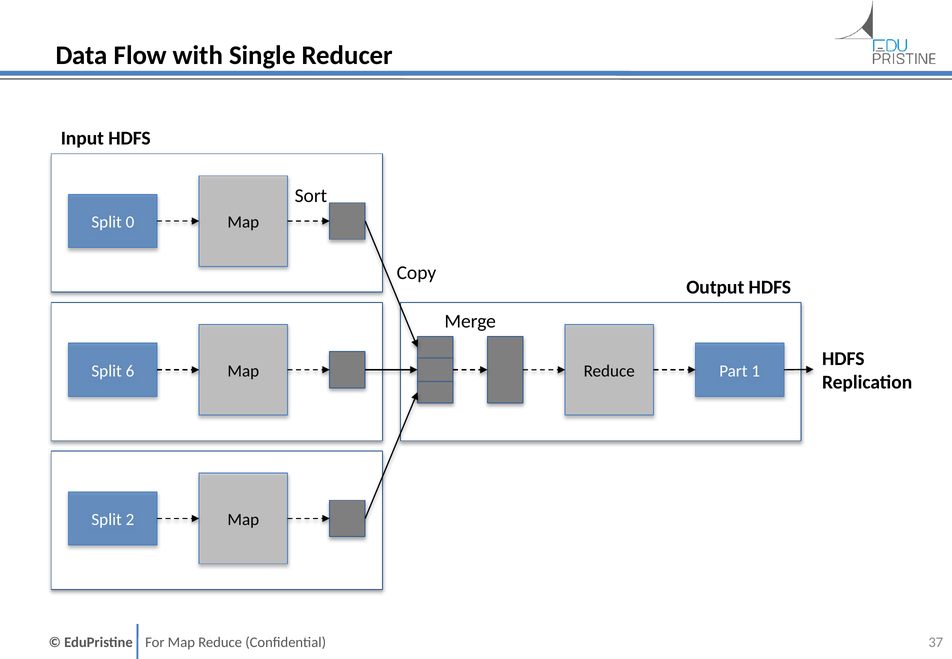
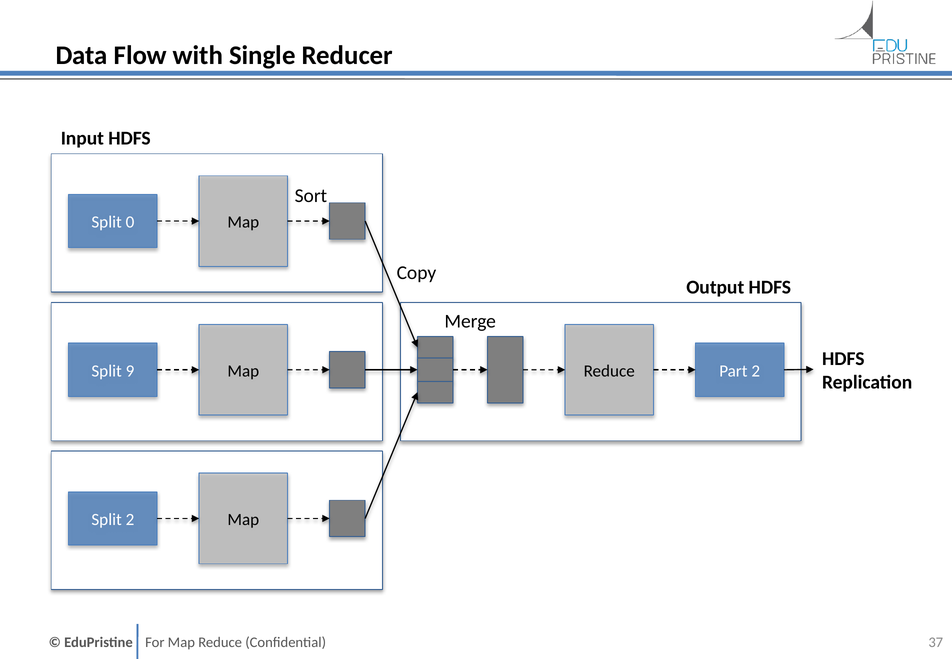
6: 6 -> 9
Part 1: 1 -> 2
